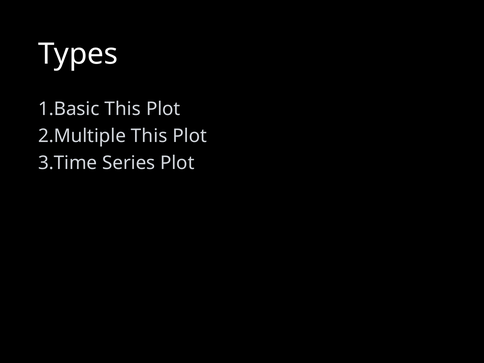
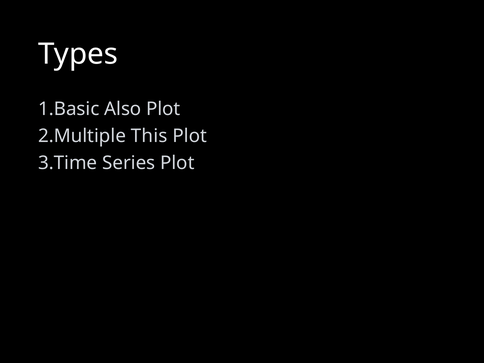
This at (123, 109): This -> Also
